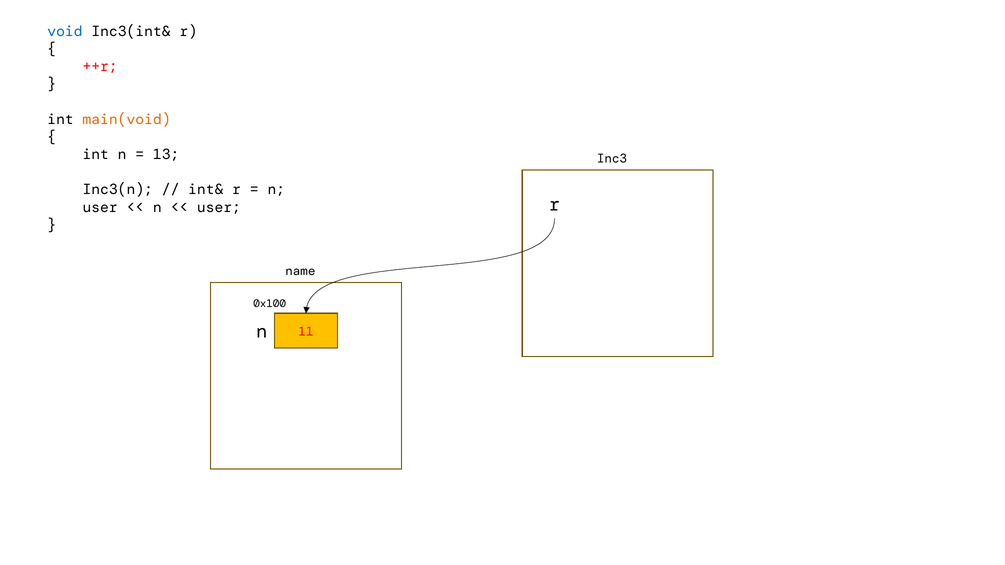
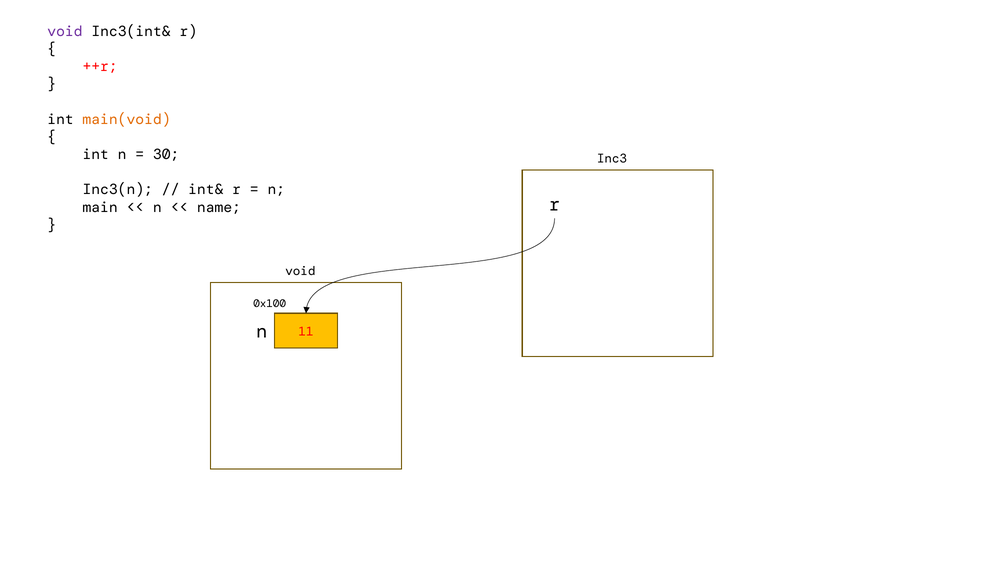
void at (65, 31) colour: blue -> purple
13: 13 -> 30
user at (100, 207): user -> main
user at (219, 207): user -> name
name at (300, 271): name -> void
